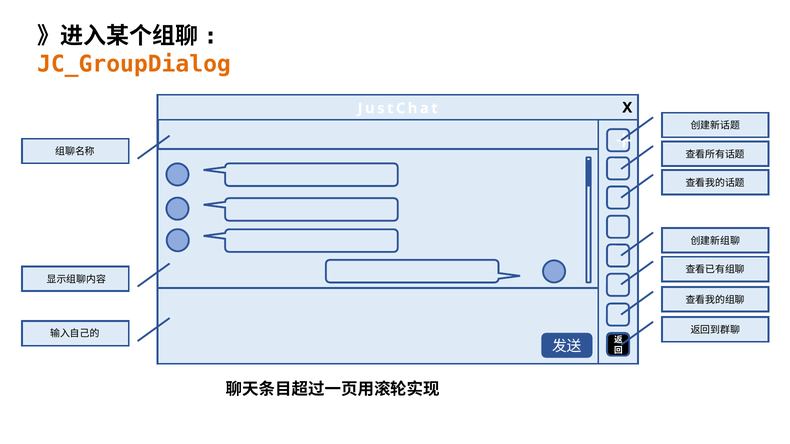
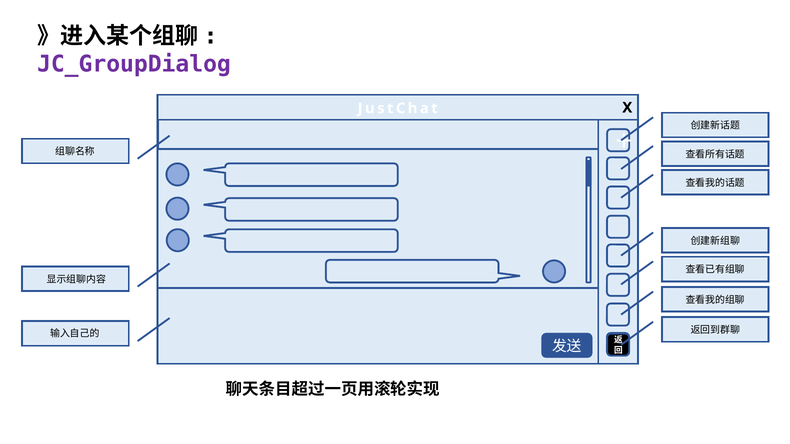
JC_GroupDialog colour: orange -> purple
